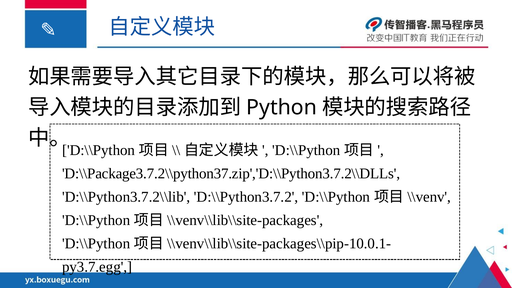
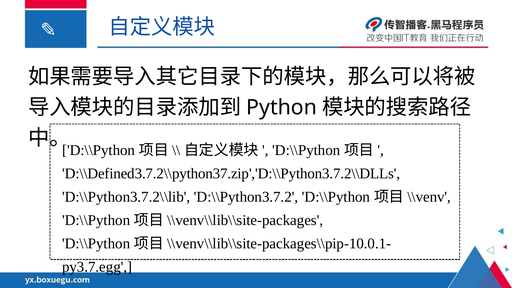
D:\\Package3.7.2\\python37.zip','D:\\Python3.7.2\\DLLs: D:\\Package3.7.2\\python37.zip','D:\\Python3.7.2\\DLLs -> D:\\Defined3.7.2\\python37.zip','D:\\Python3.7.2\\DLLs
